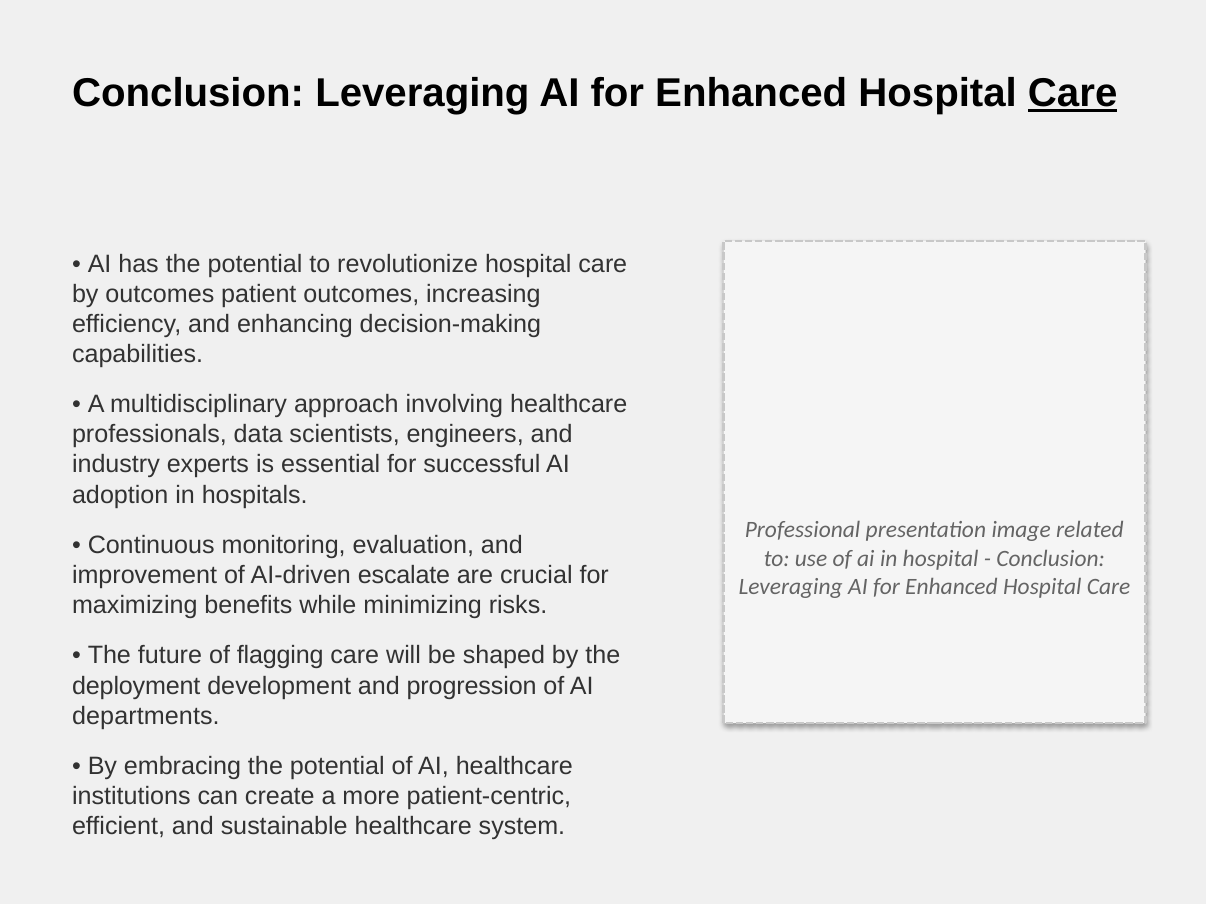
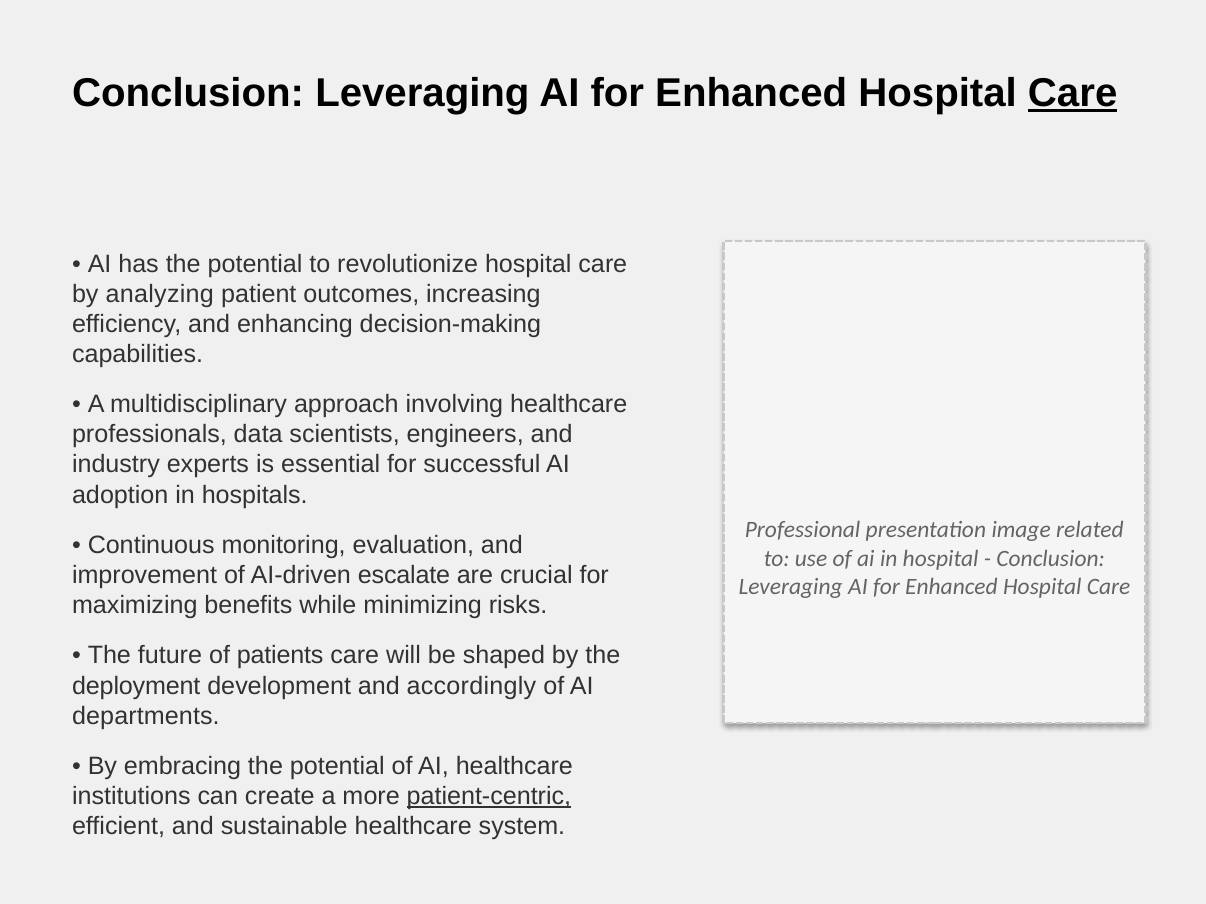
by outcomes: outcomes -> analyzing
flagging: flagging -> patients
progression: progression -> accordingly
patient-centric underline: none -> present
